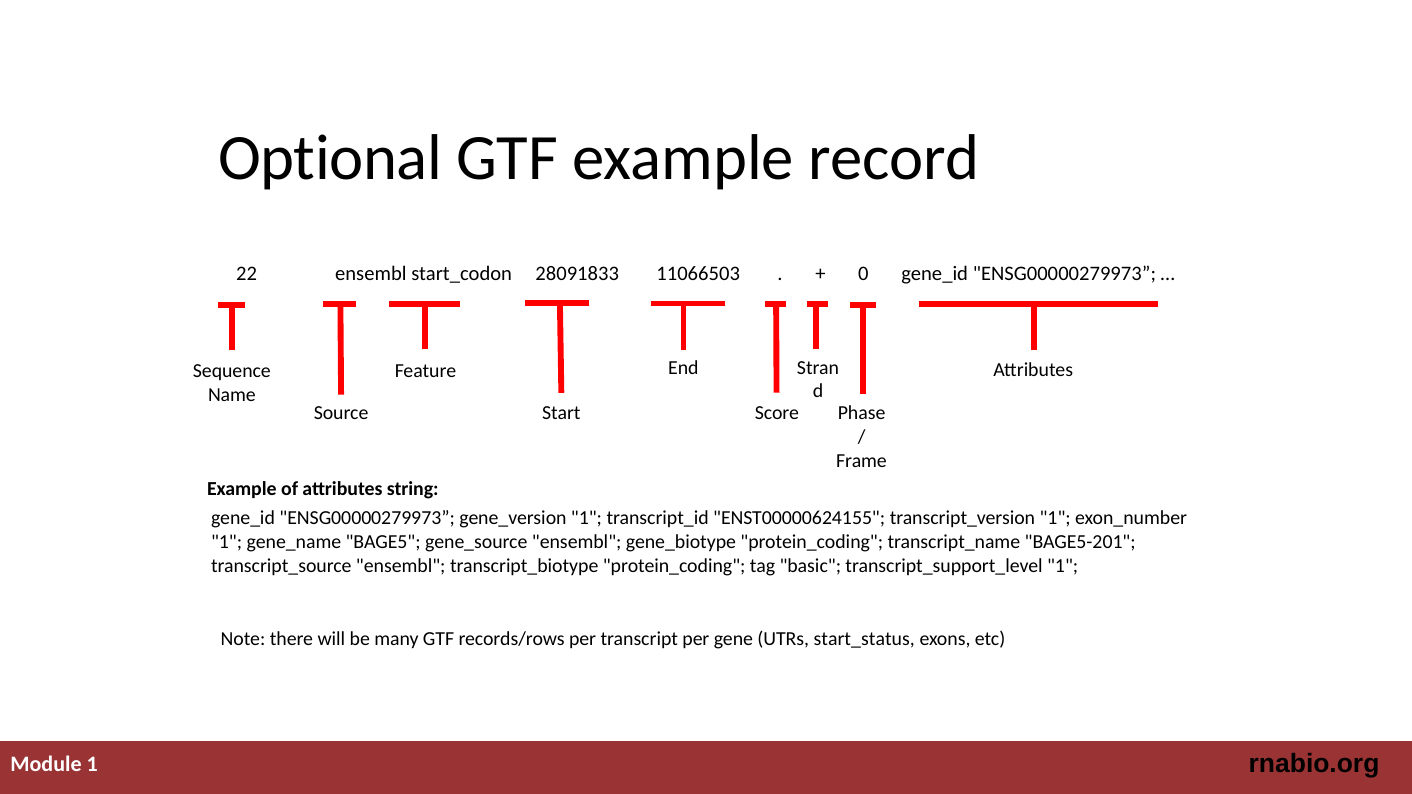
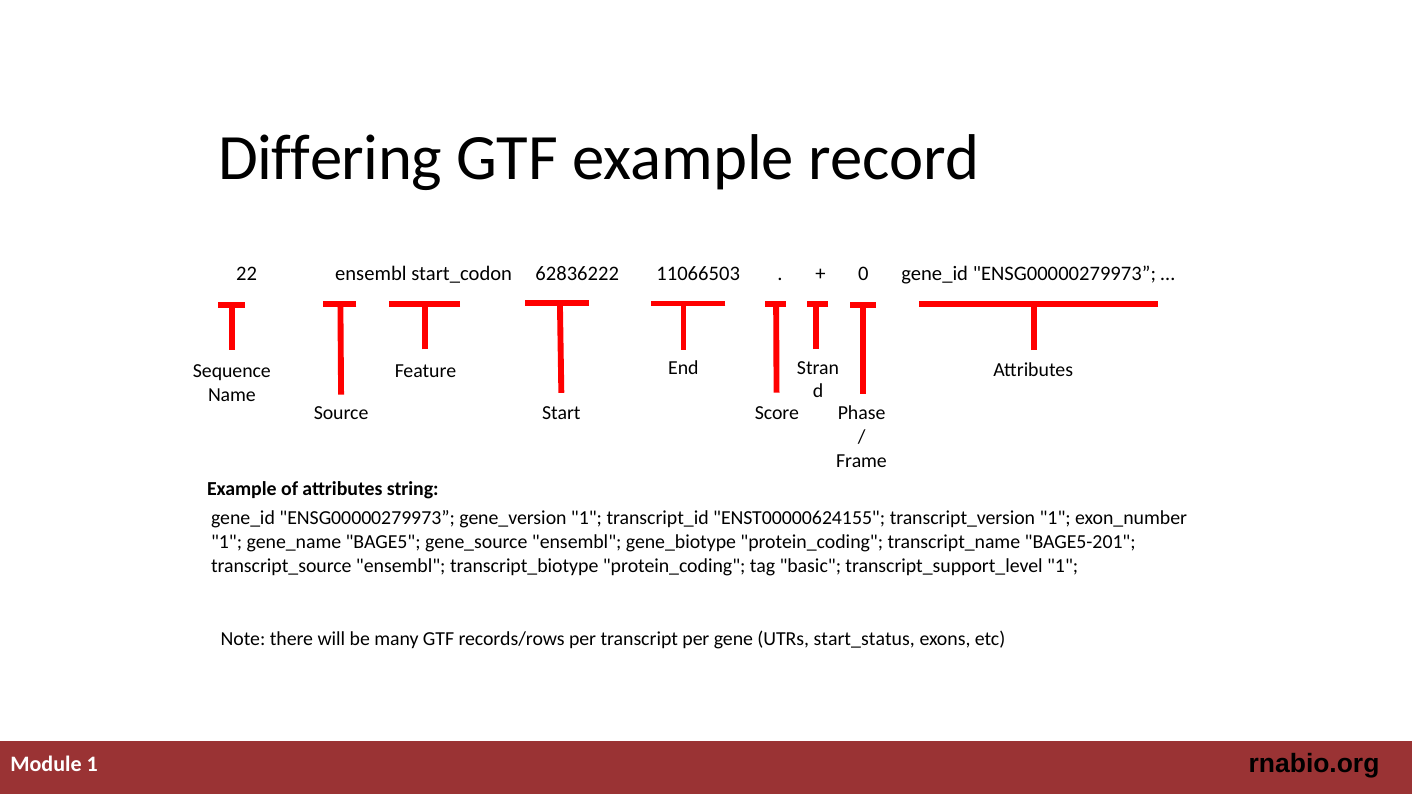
Optional: Optional -> Differing
28091833: 28091833 -> 62836222
